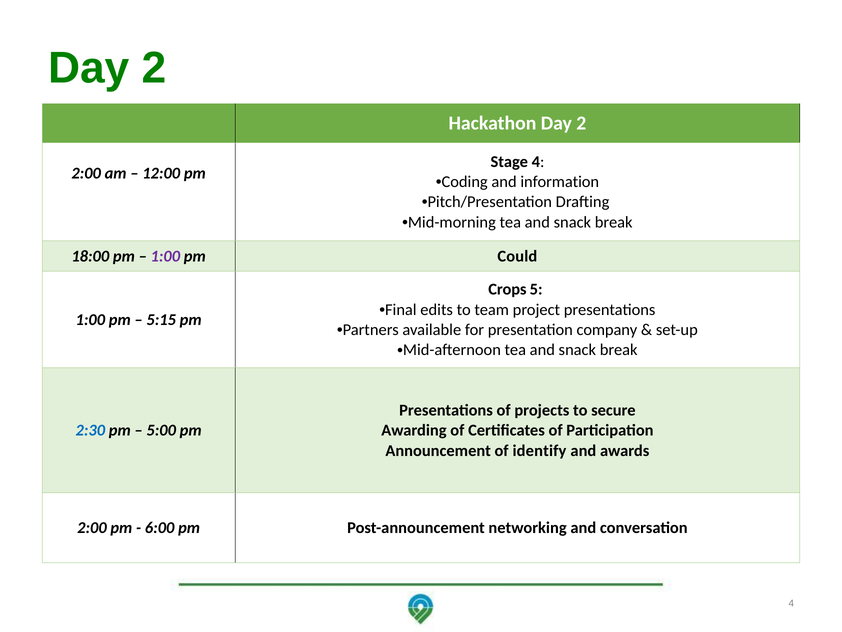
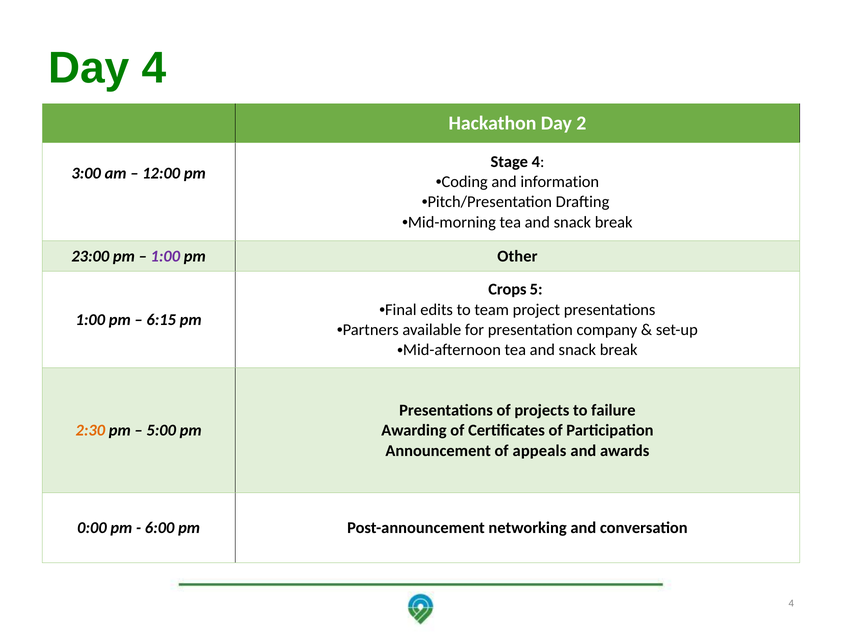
2 at (154, 68): 2 -> 4
2:00 at (86, 173): 2:00 -> 3:00
18:00: 18:00 -> 23:00
Could: Could -> Other
5:15: 5:15 -> 6:15
secure: secure -> failure
2:30 colour: blue -> orange
identify: identify -> appeals
2:00 at (92, 527): 2:00 -> 0:00
